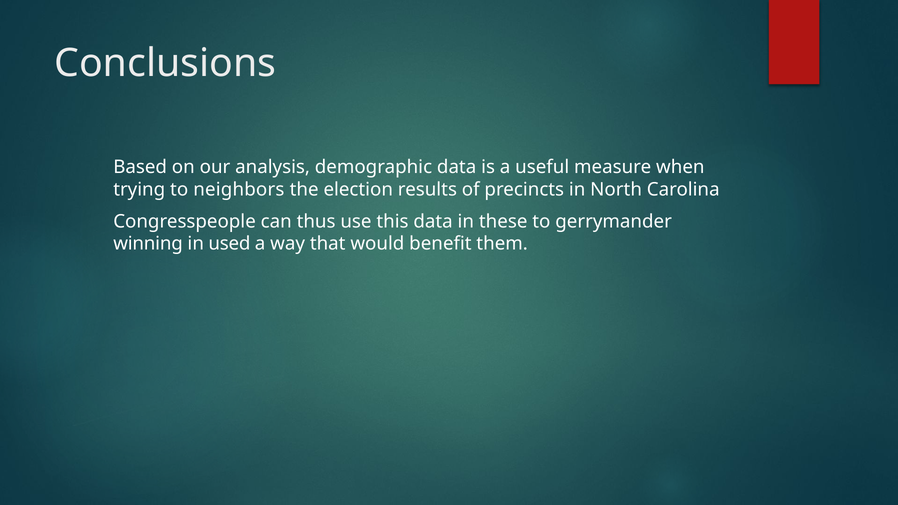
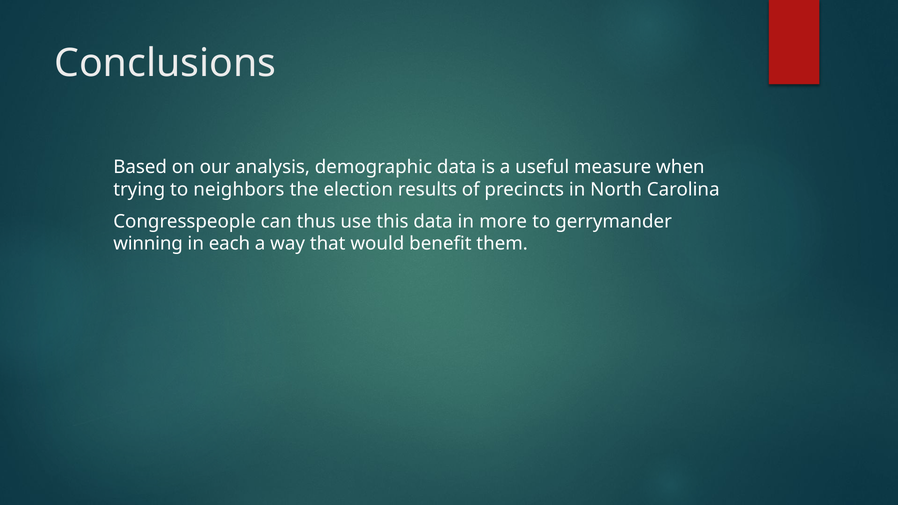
these: these -> more
used: used -> each
